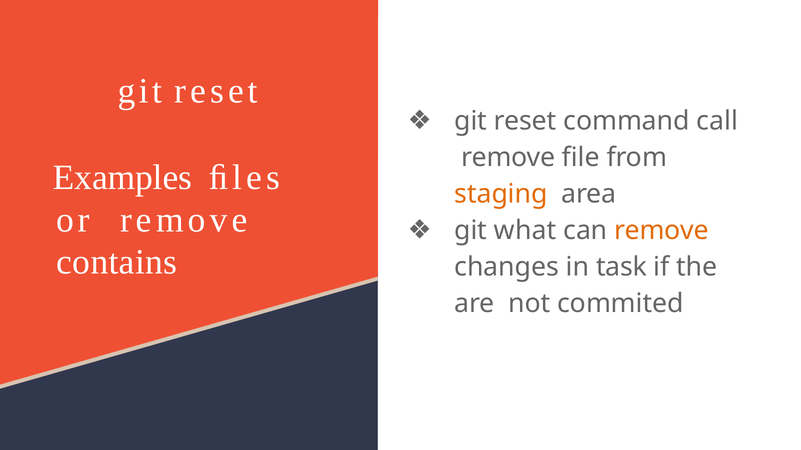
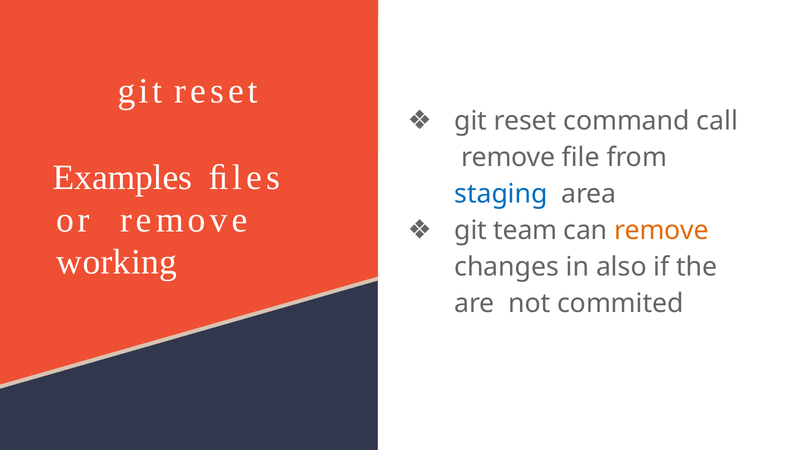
staging colour: orange -> blue
what: what -> team
contains: contains -> working
task: task -> also
